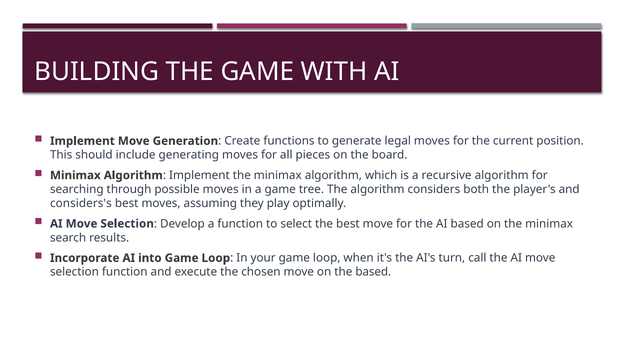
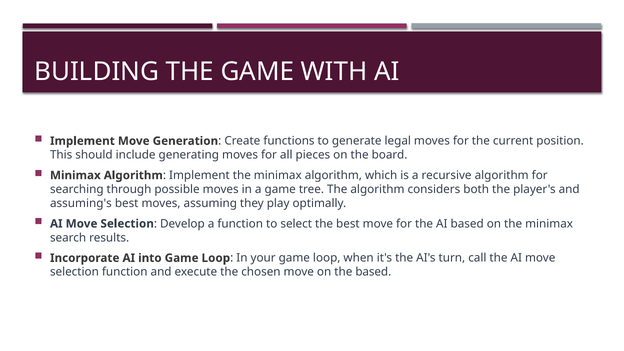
considers's: considers's -> assuming's
